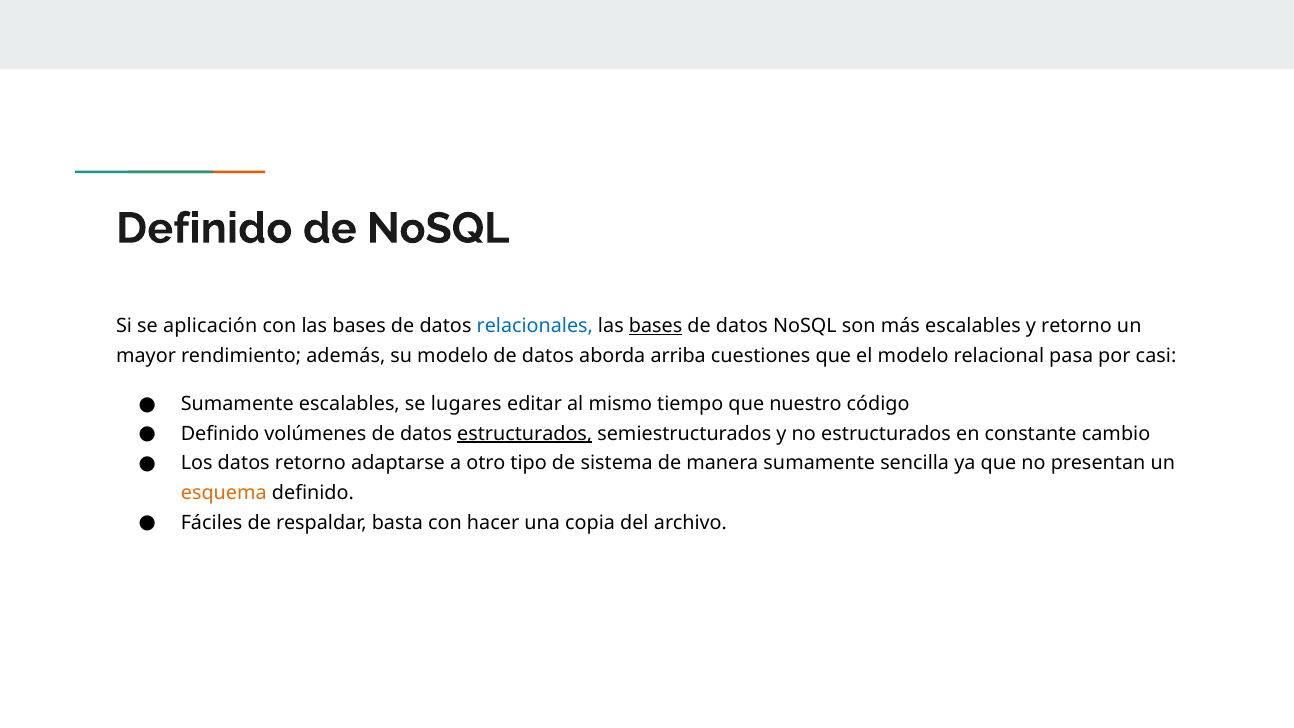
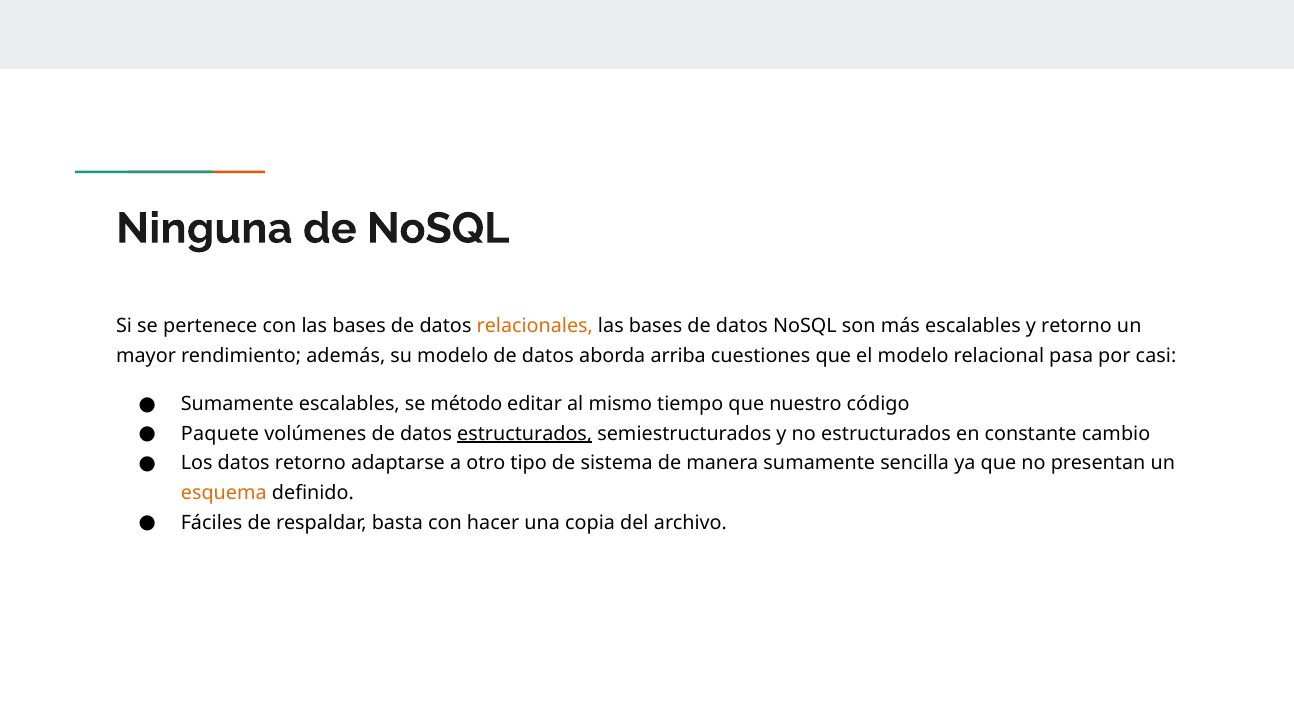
Definido at (204, 228): Definido -> Ninguna
aplicación: aplicación -> pertenece
relacionales colour: blue -> orange
bases at (656, 326) underline: present -> none
lugares: lugares -> método
Definido at (220, 433): Definido -> Paquete
